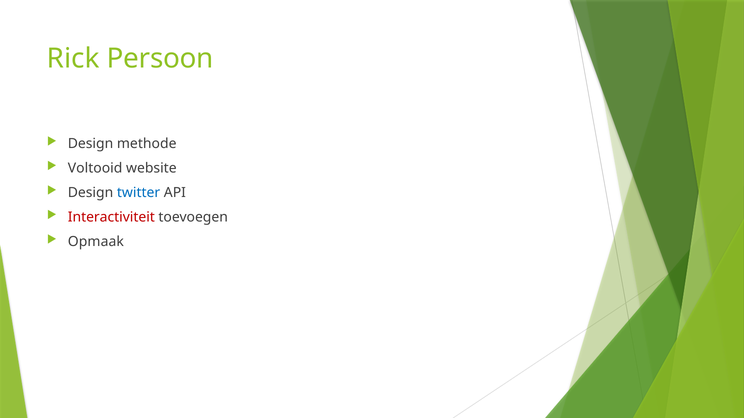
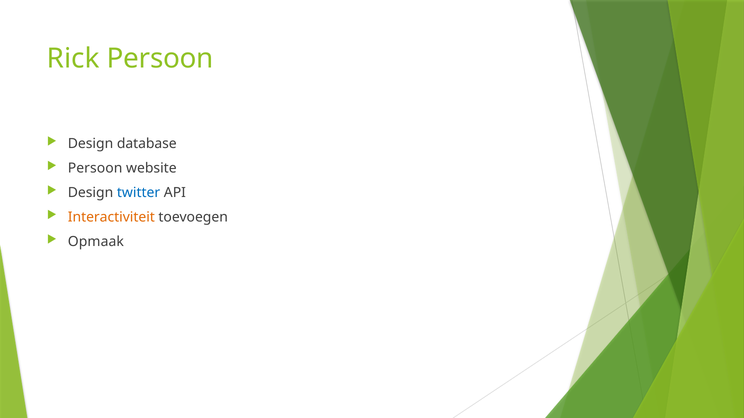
methode: methode -> database
Voltooid at (95, 168): Voltooid -> Persoon
Interactiviteit colour: red -> orange
